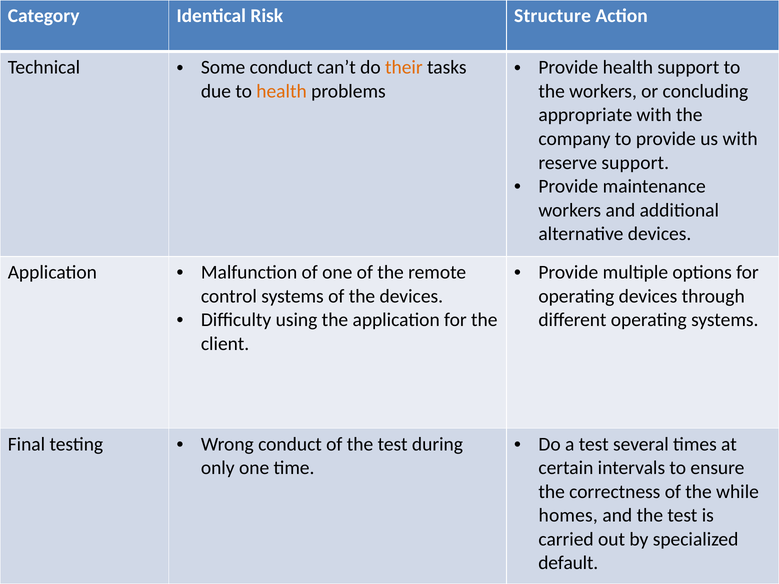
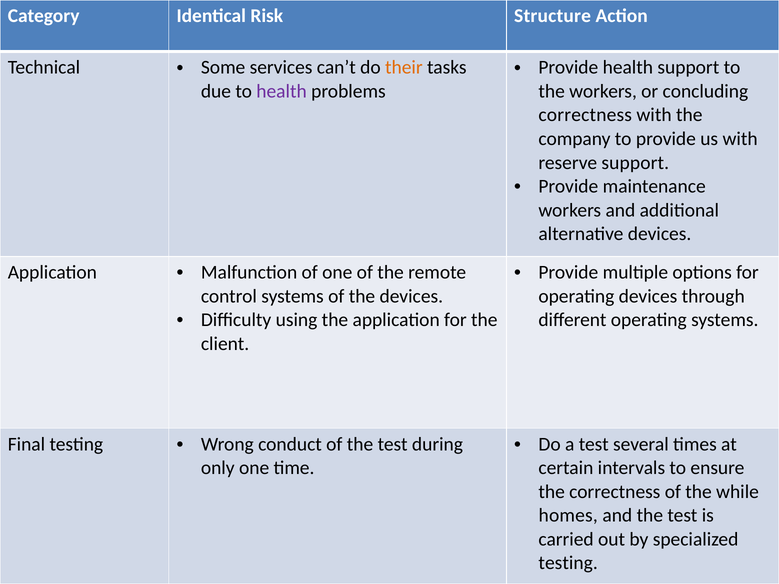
Some conduct: conduct -> services
health at (282, 91) colour: orange -> purple
appropriate at (585, 115): appropriate -> correctness
default at (568, 563): default -> testing
